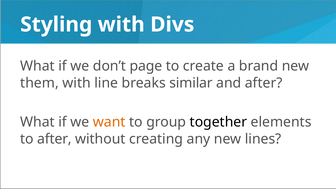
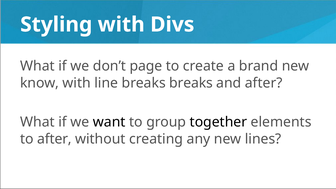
them: them -> know
breaks similar: similar -> breaks
want colour: orange -> black
